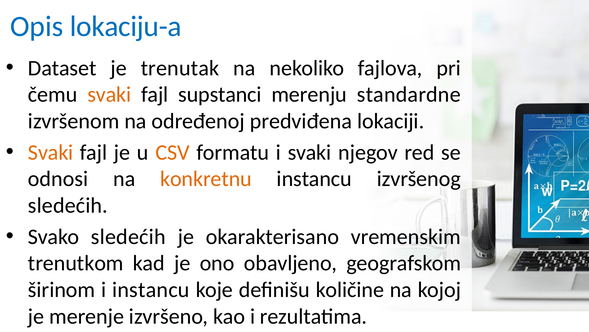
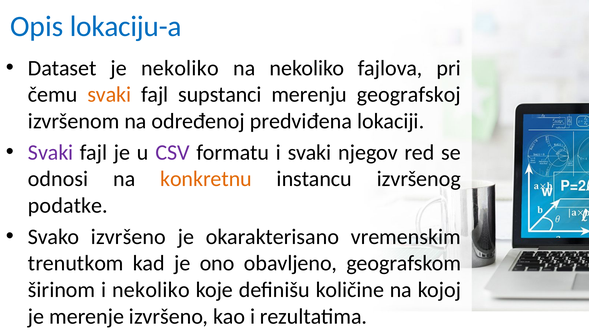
je trenutak: trenutak -> nekoliko
standardne: standardne -> geografskoj
Svaki at (51, 152) colour: orange -> purple
CSV colour: orange -> purple
sledećih at (68, 205): sledećih -> podatke
Svako sledećih: sledećih -> izvršeno
i instancu: instancu -> nekoliko
